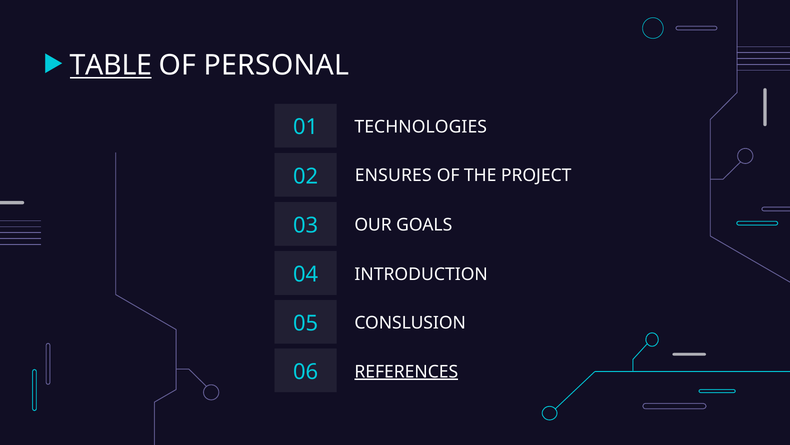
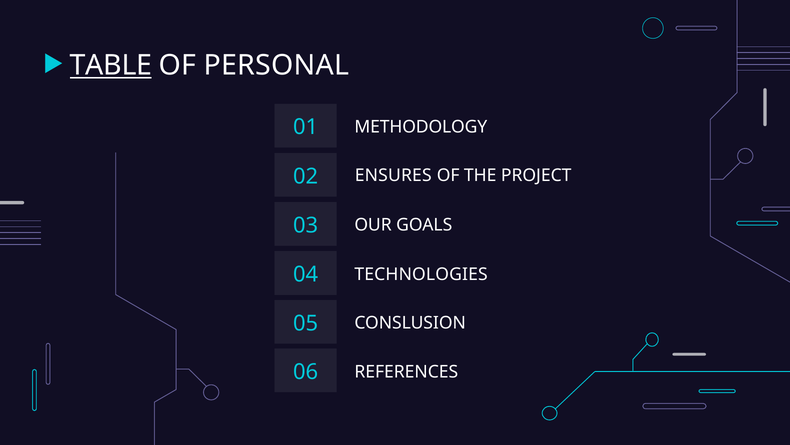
TECHNOLOGIES: TECHNOLOGIES -> METHODOLOGY
INTRODUCTION: INTRODUCTION -> TECHNOLOGIES
REFERENCES underline: present -> none
